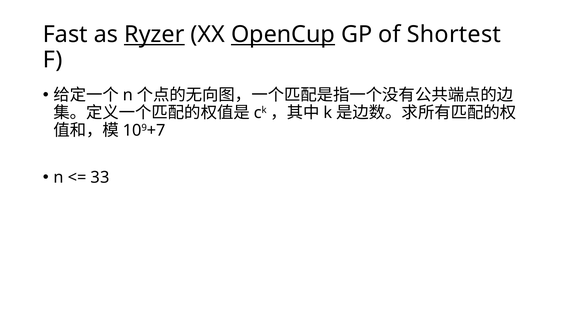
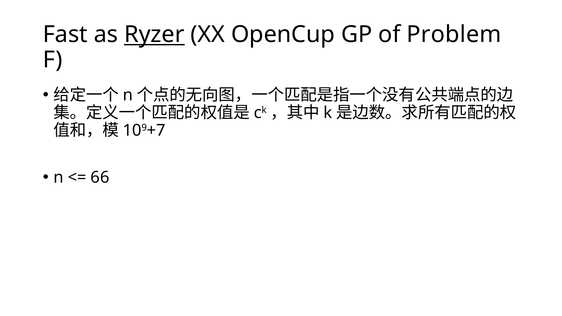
OpenCup underline: present -> none
Shortest: Shortest -> Problem
33: 33 -> 66
